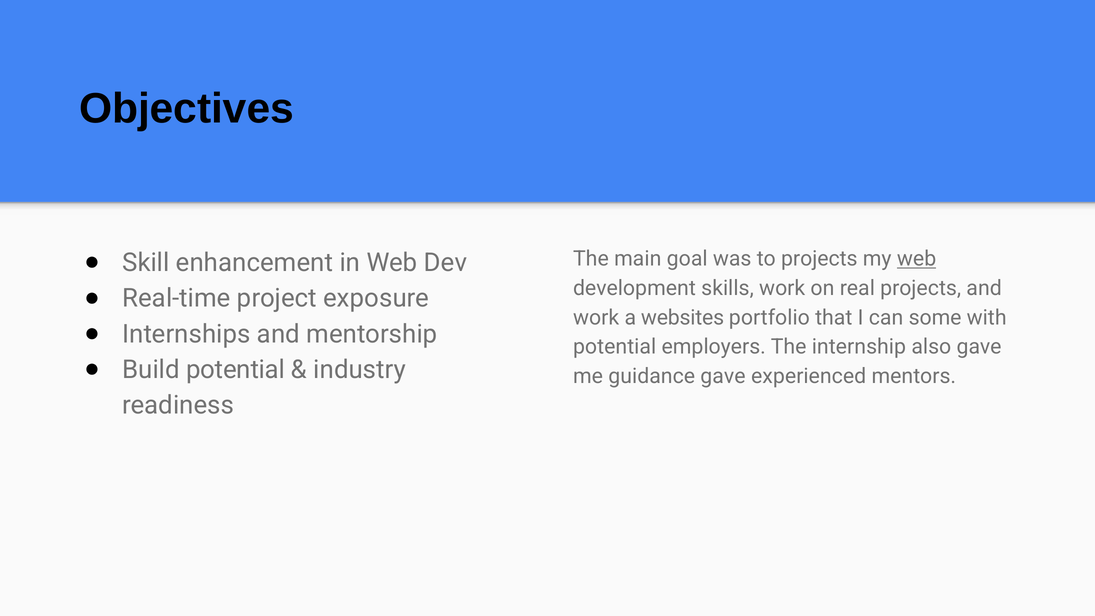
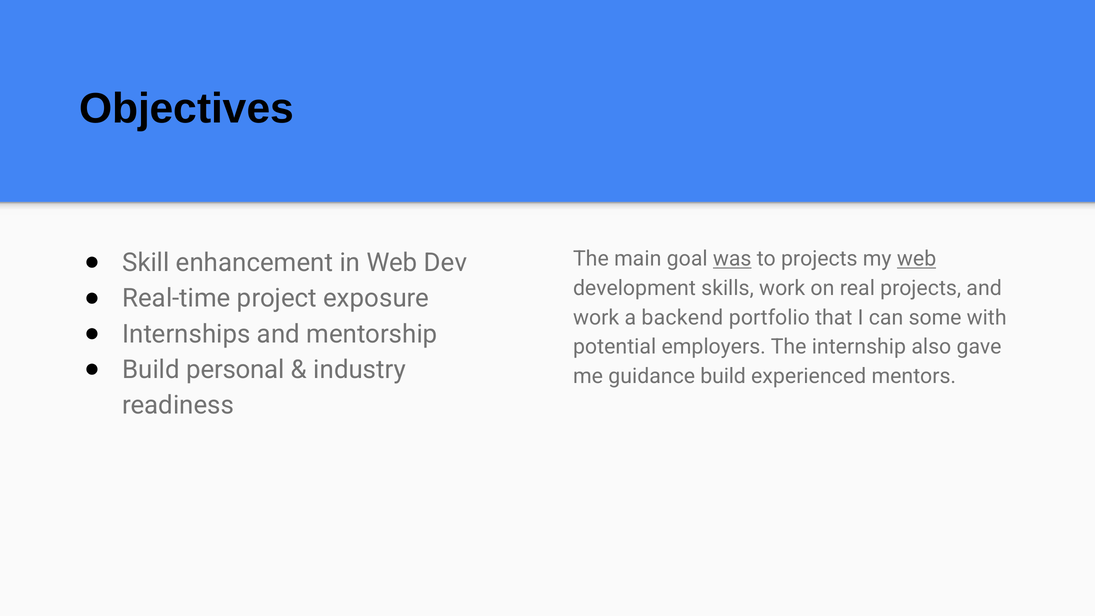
was underline: none -> present
websites: websites -> backend
Build potential: potential -> personal
guidance gave: gave -> build
